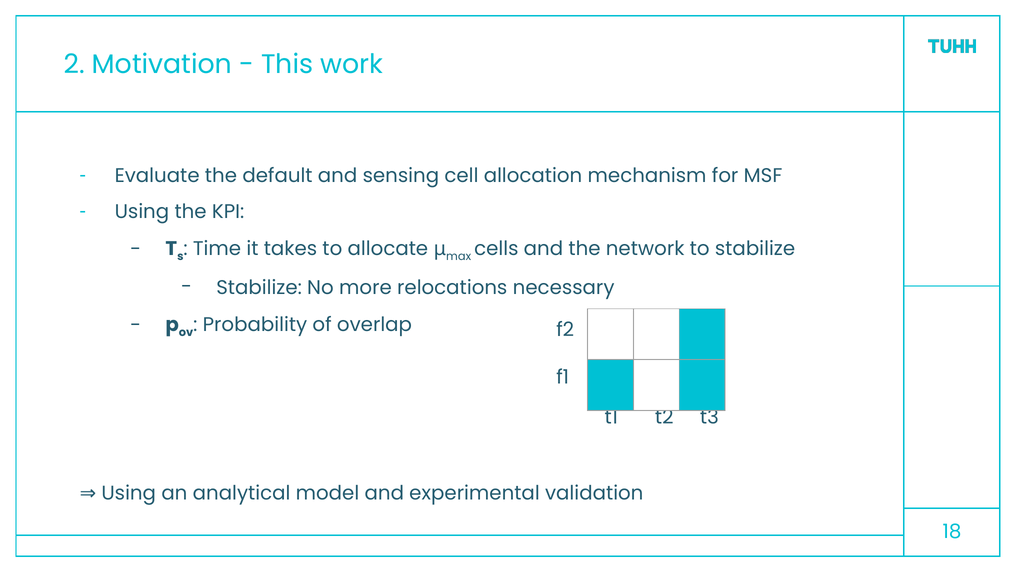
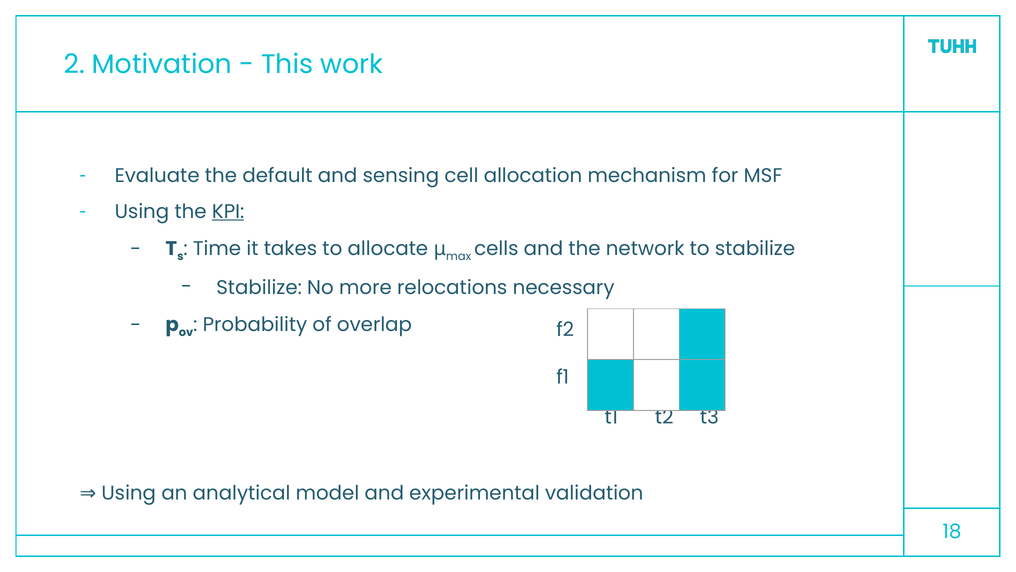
KPI underline: none -> present
